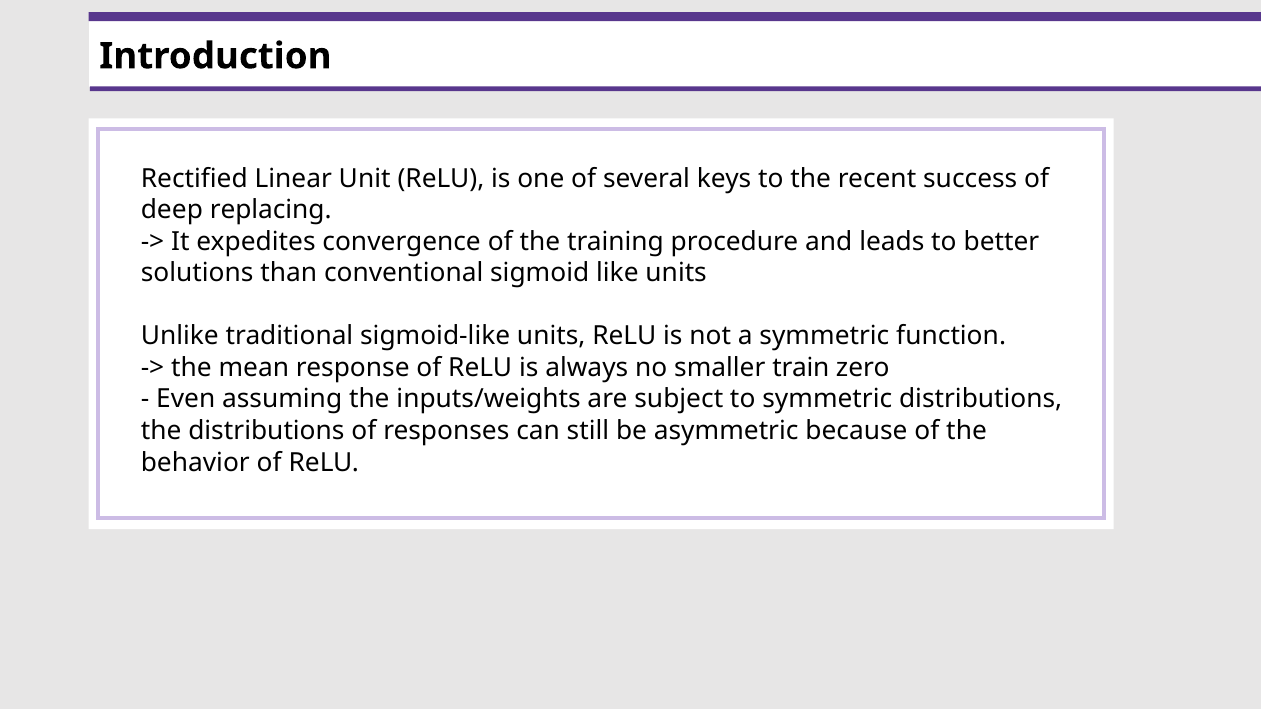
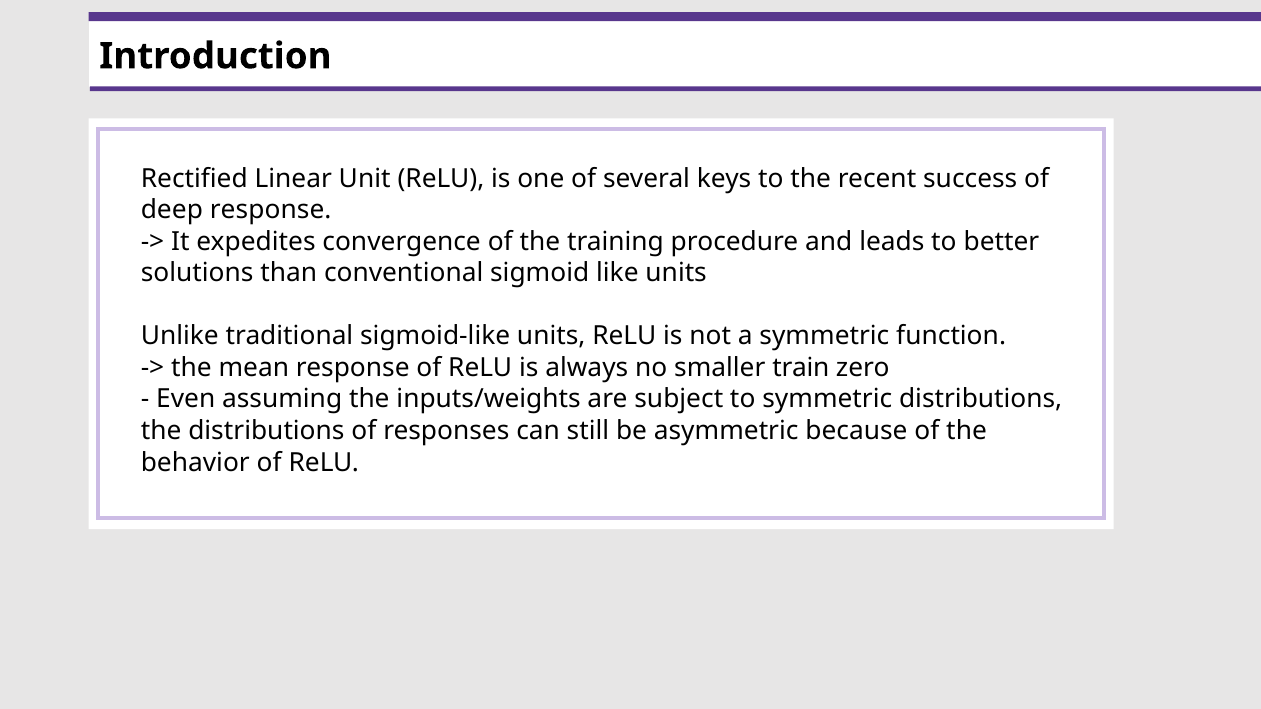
deep replacing: replacing -> response
